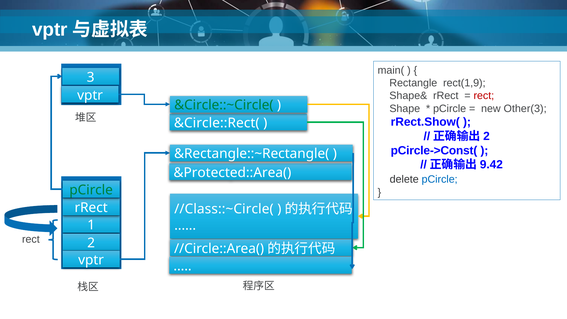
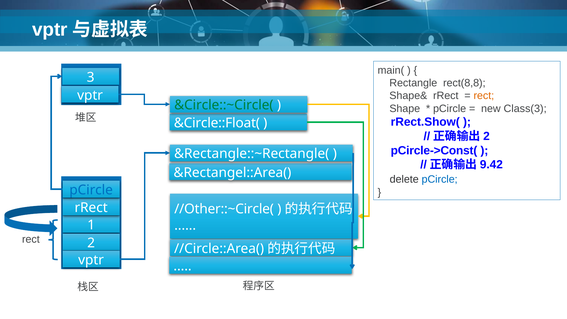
rect(1,9: rect(1,9 -> rect(8,8
rect at (484, 96) colour: red -> orange
Other(3: Other(3 -> Class(3
&Circle::Rect(: &Circle::Rect( -> &Circle::Float(
&Protected::Area(: &Protected::Area( -> &Rectangel::Area(
pCircle at (91, 190) colour: green -> blue
//Class::~Circle(: //Class::~Circle( -> //Other::~Circle(
